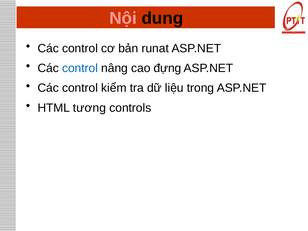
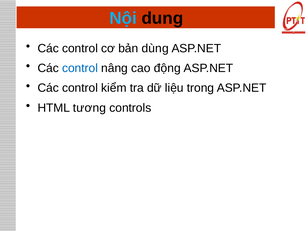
Nội colour: pink -> light blue
runat: runat -> dùng
đựng: đựng -> động
